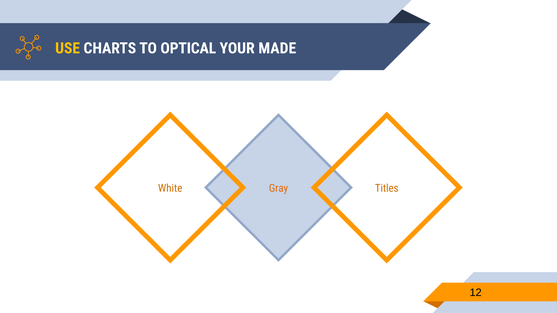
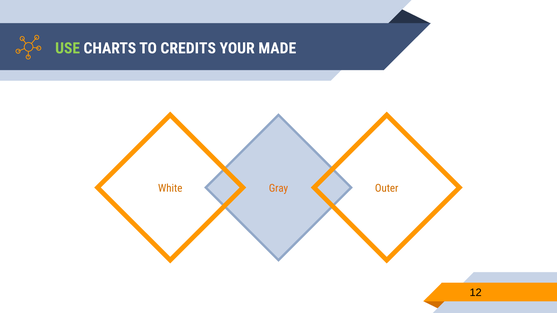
USE colour: yellow -> light green
OPTICAL: OPTICAL -> CREDITS
Titles: Titles -> Outer
